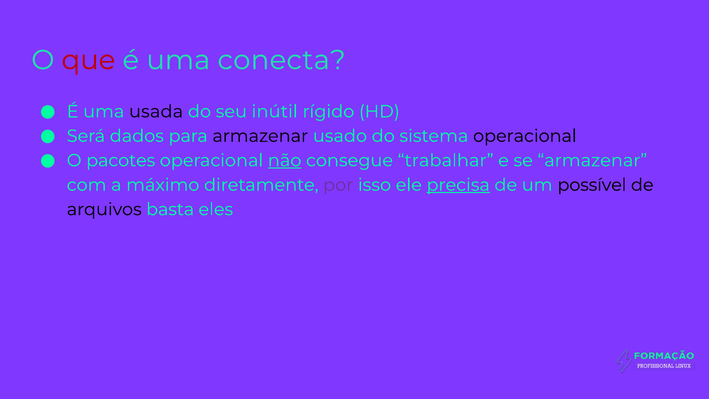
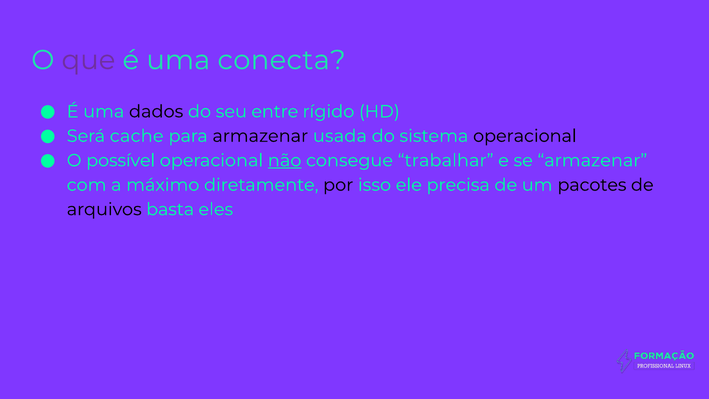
que colour: red -> purple
usada: usada -> dados
inútil: inútil -> entre
dados: dados -> cache
usado: usado -> usada
pacotes: pacotes -> possível
por colour: purple -> black
precisa underline: present -> none
possível: possível -> pacotes
